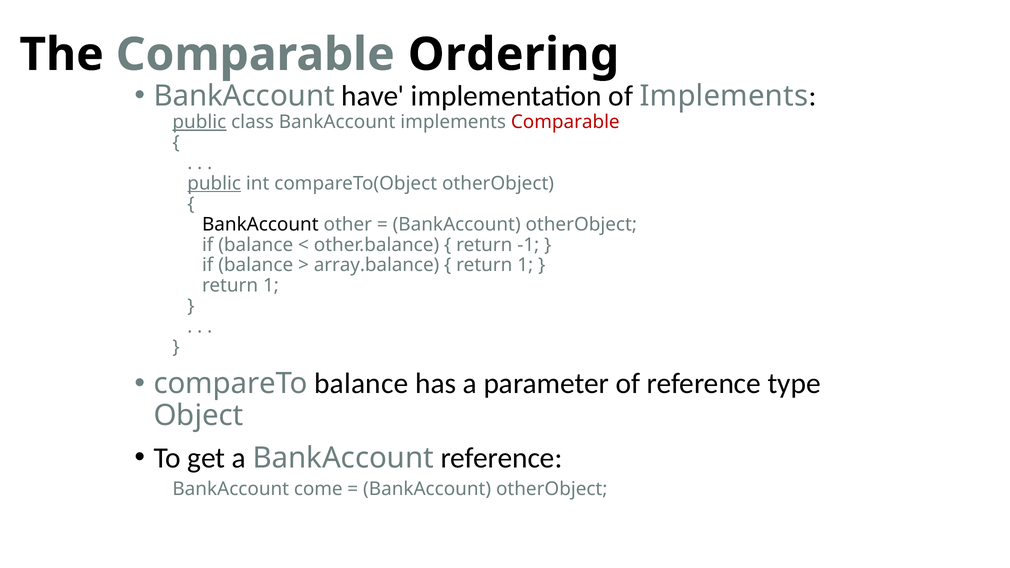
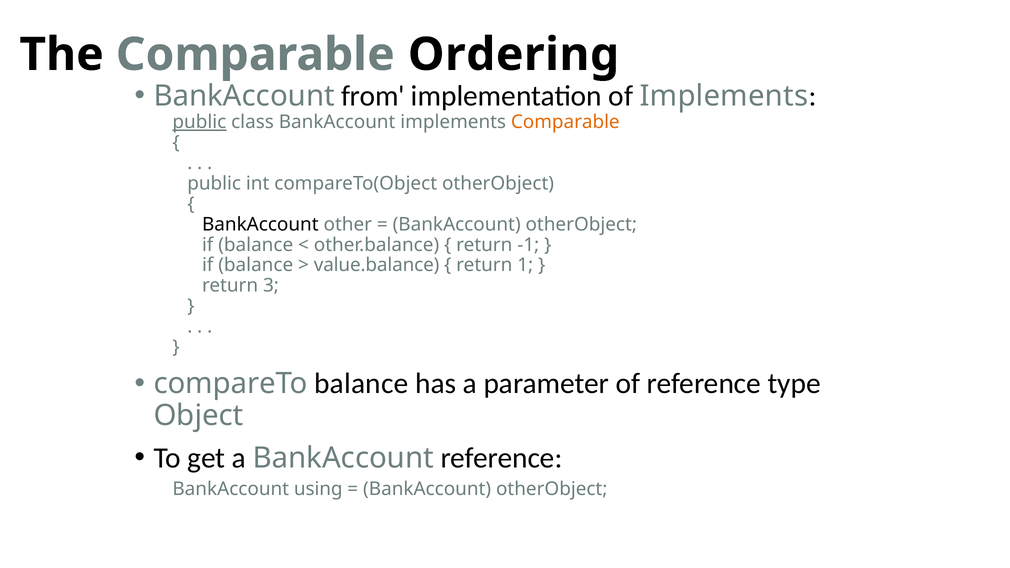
have: have -> from
Comparable at (565, 122) colour: red -> orange
public at (214, 183) underline: present -> none
array.balance: array.balance -> value.balance
1 at (271, 286): 1 -> 3
come: come -> using
